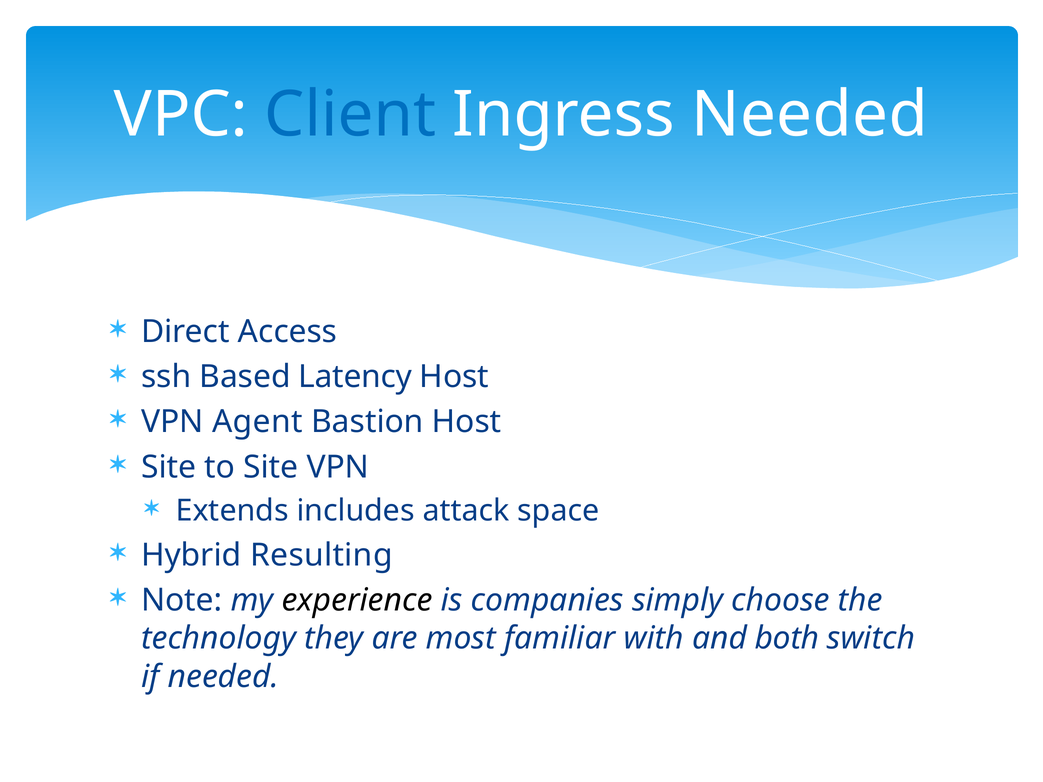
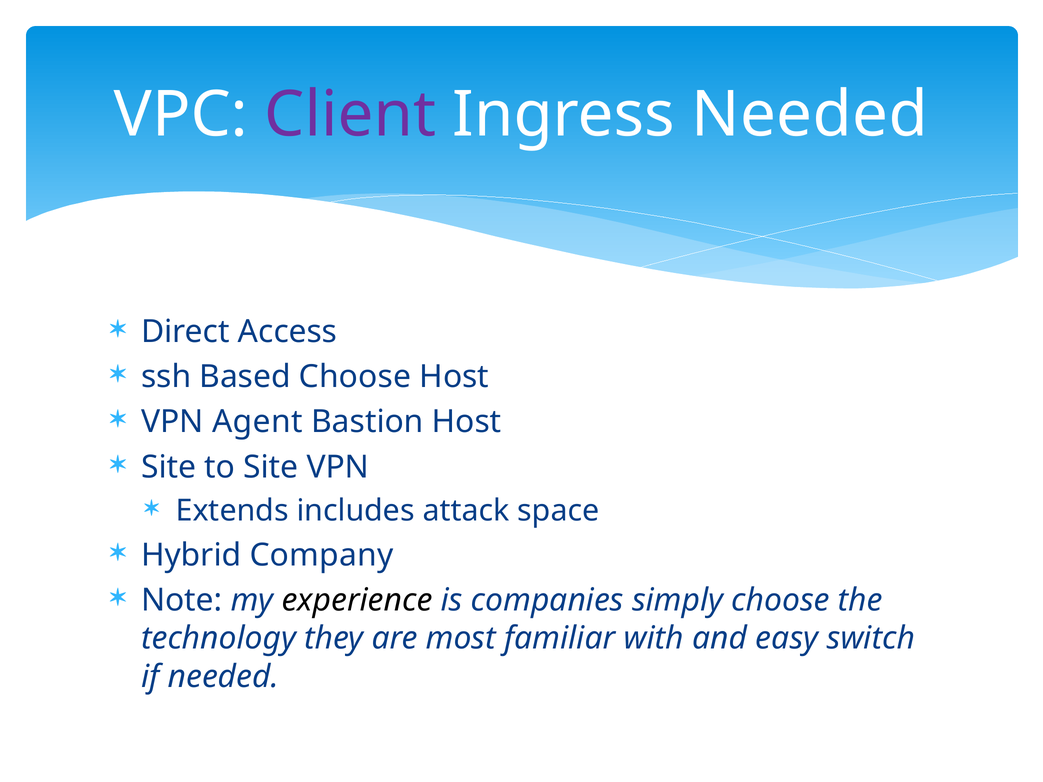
Client colour: blue -> purple
Based Latency: Latency -> Choose
Resulting: Resulting -> Company
both: both -> easy
